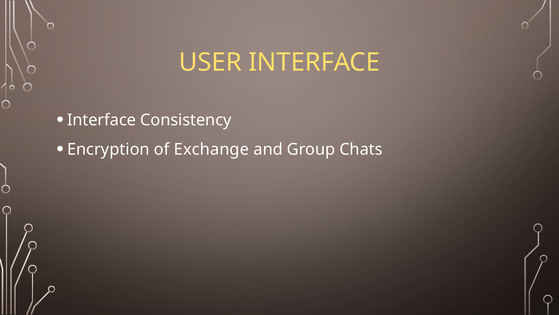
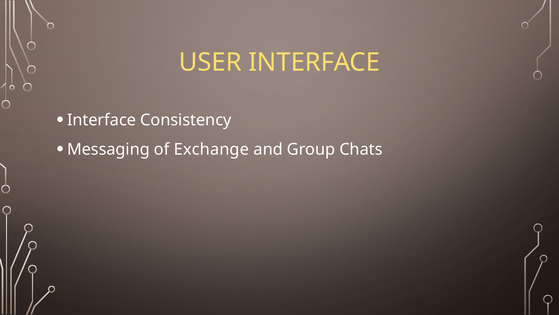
Encryption: Encryption -> Messaging
